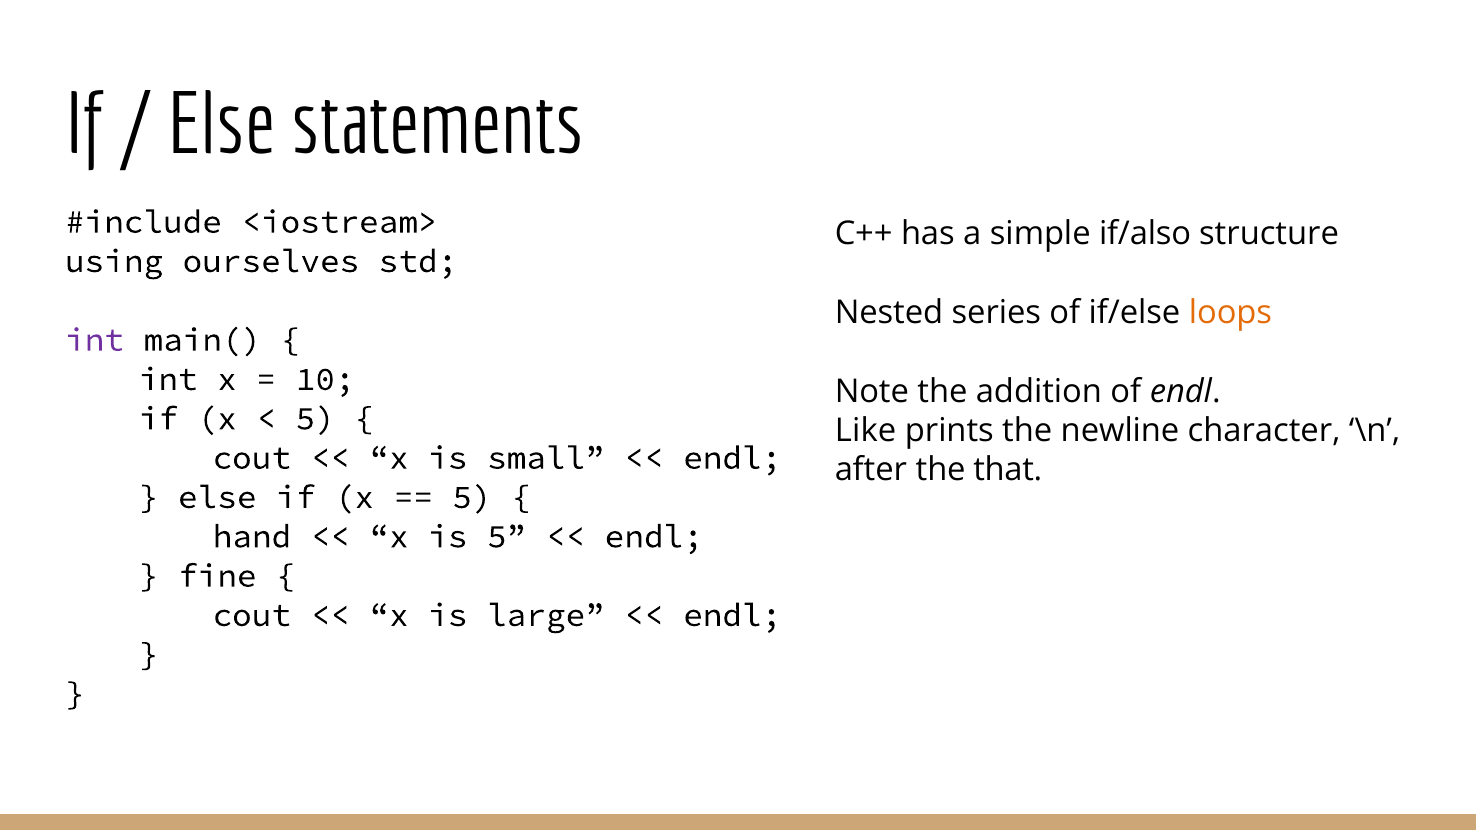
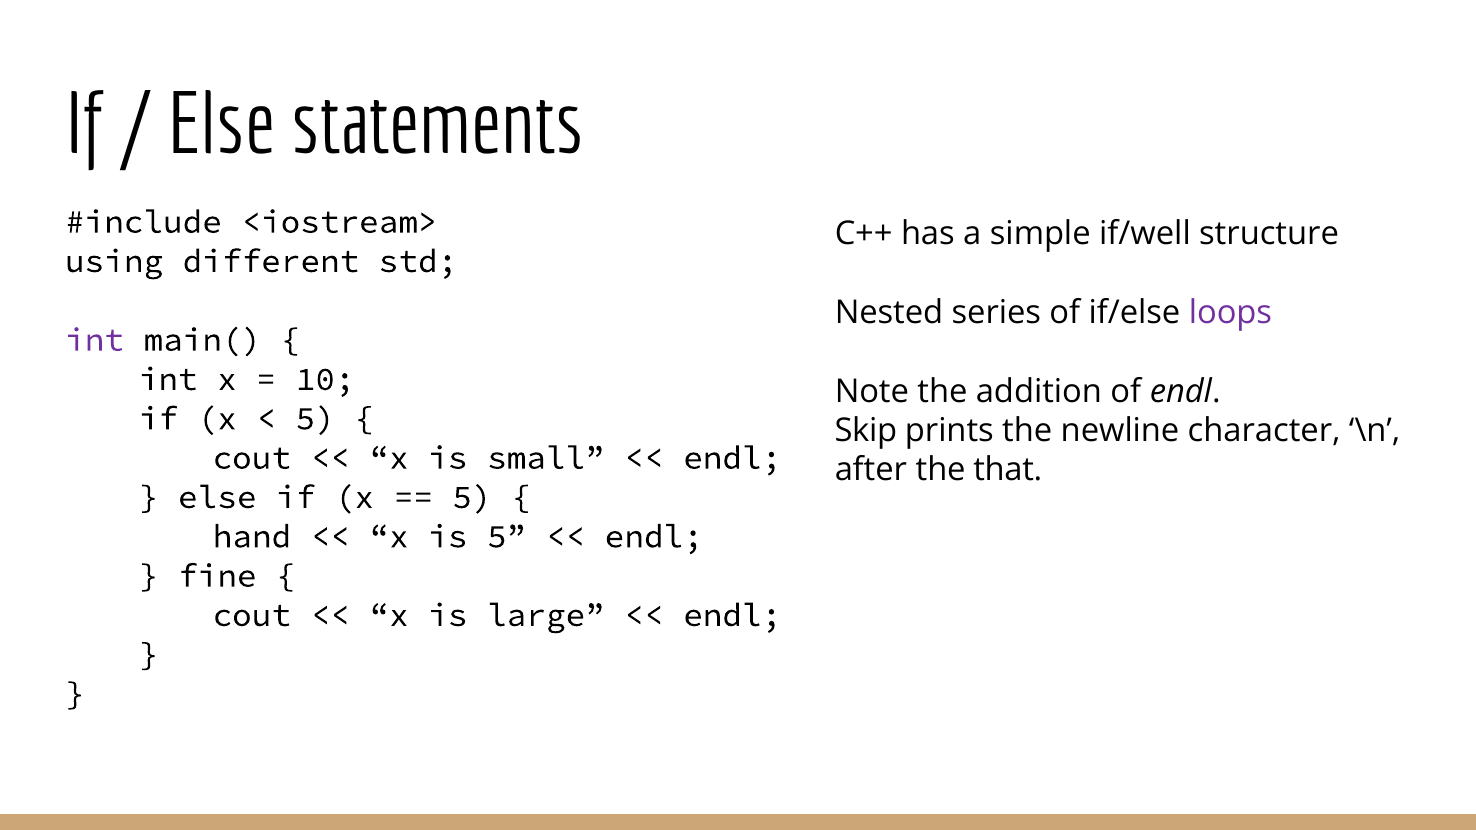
if/also: if/also -> if/well
ourselves: ourselves -> different
loops colour: orange -> purple
Like: Like -> Skip
